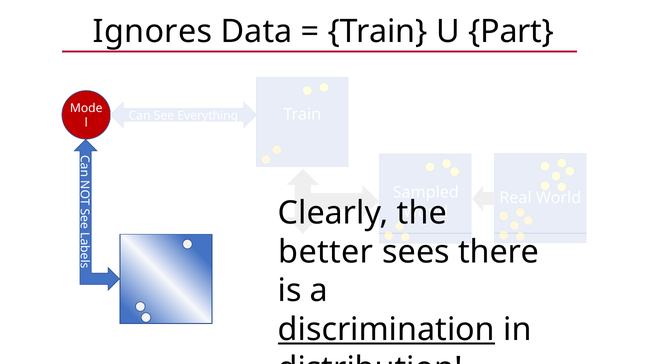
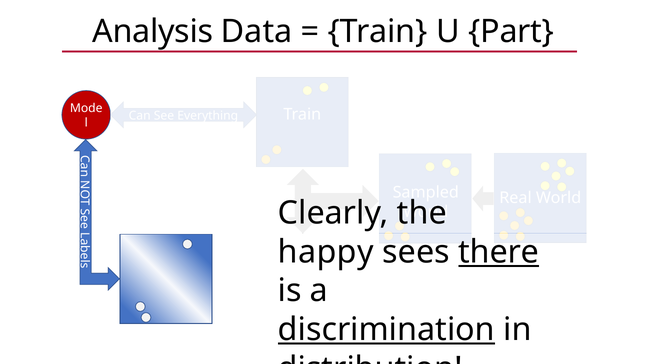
Ignores: Ignores -> Analysis
better: better -> happy
there underline: none -> present
